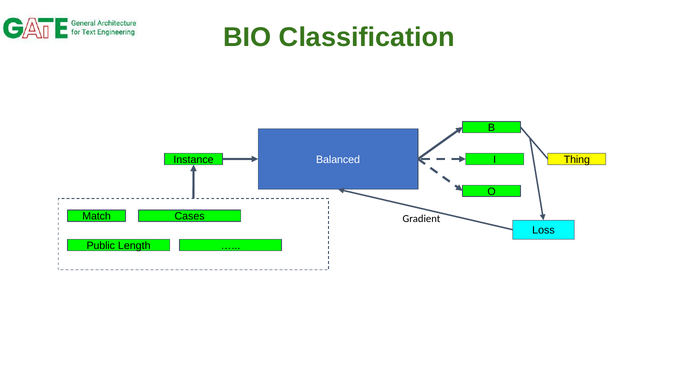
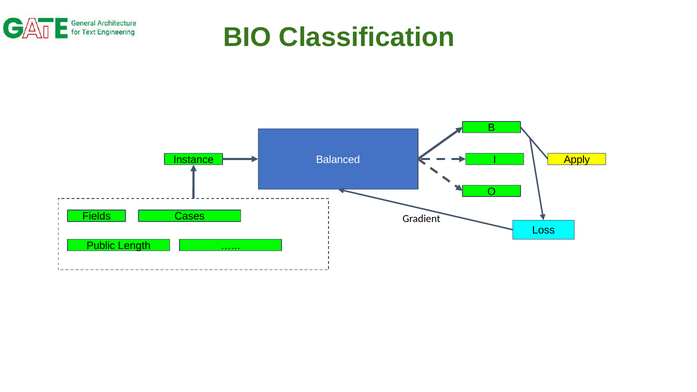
Thing: Thing -> Apply
Match: Match -> Fields
